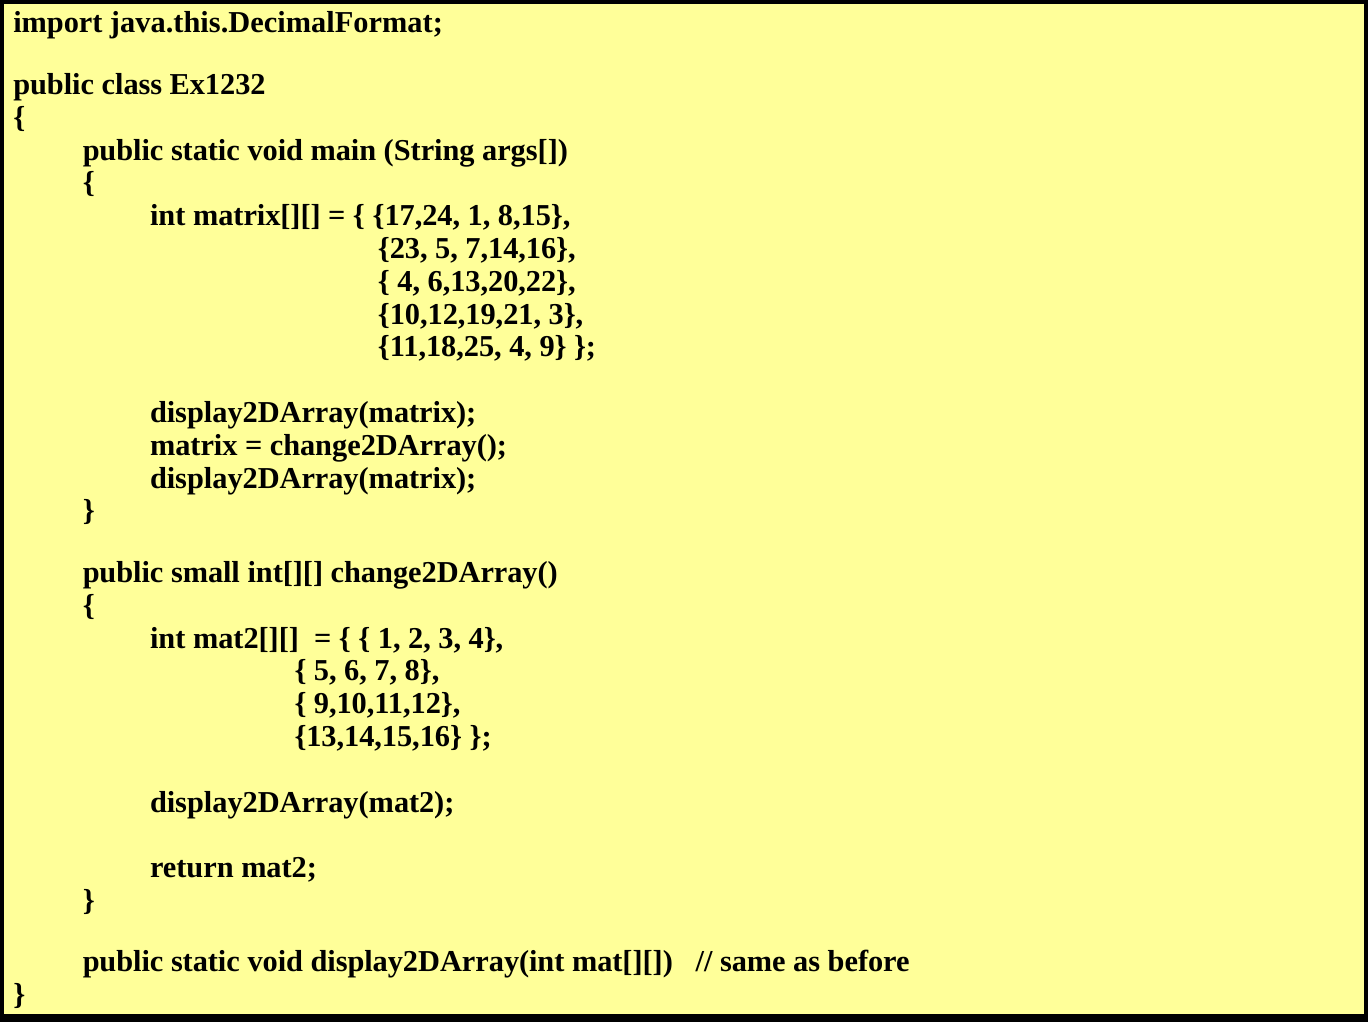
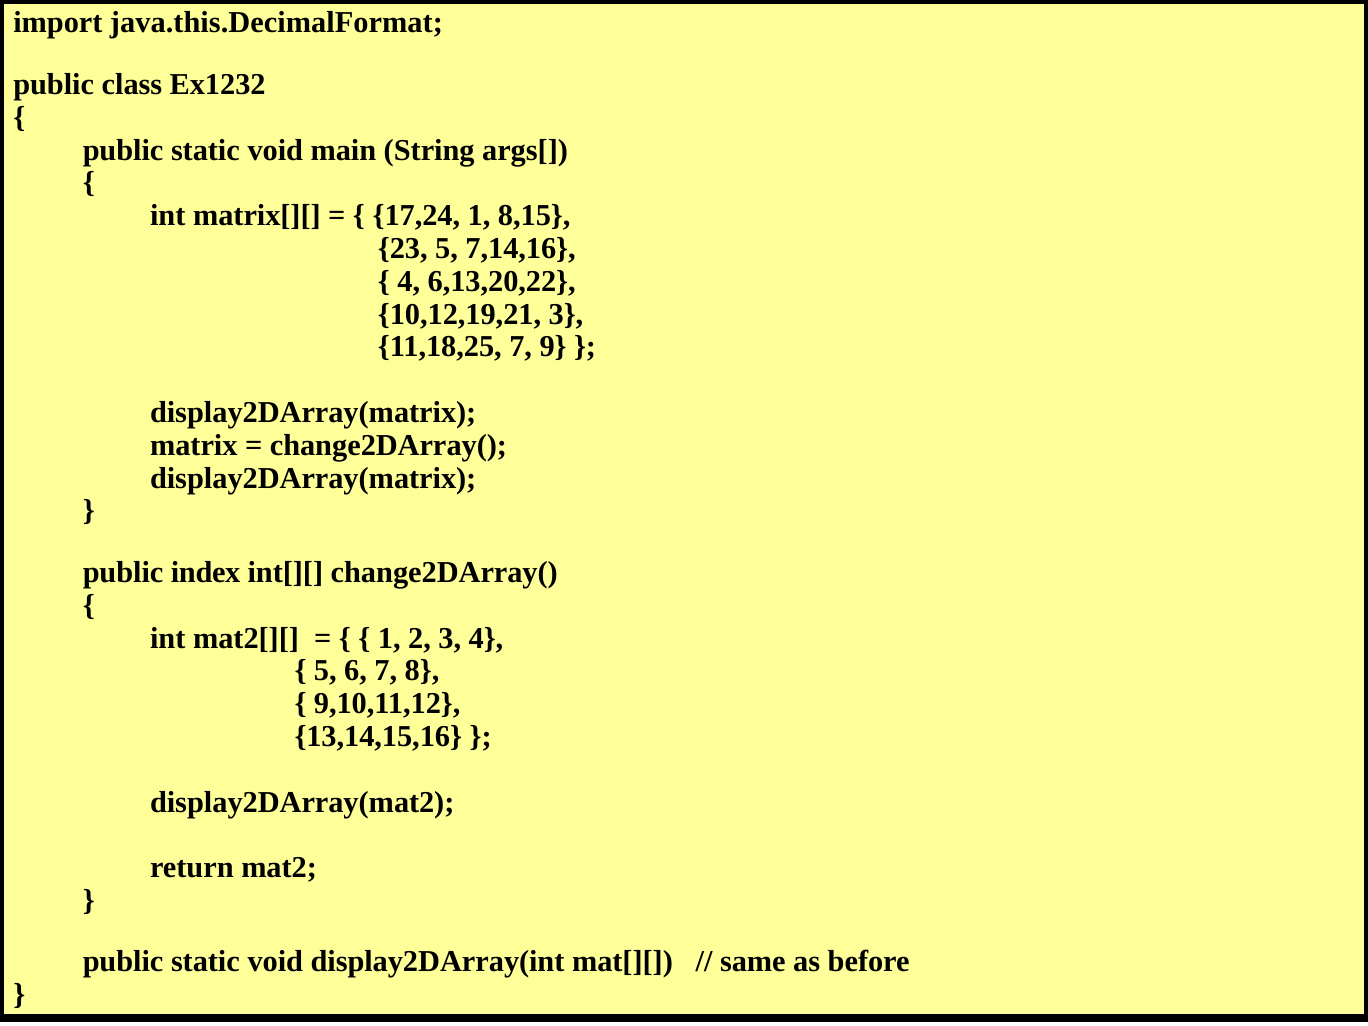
11,18,25 4: 4 -> 7
small: small -> index
